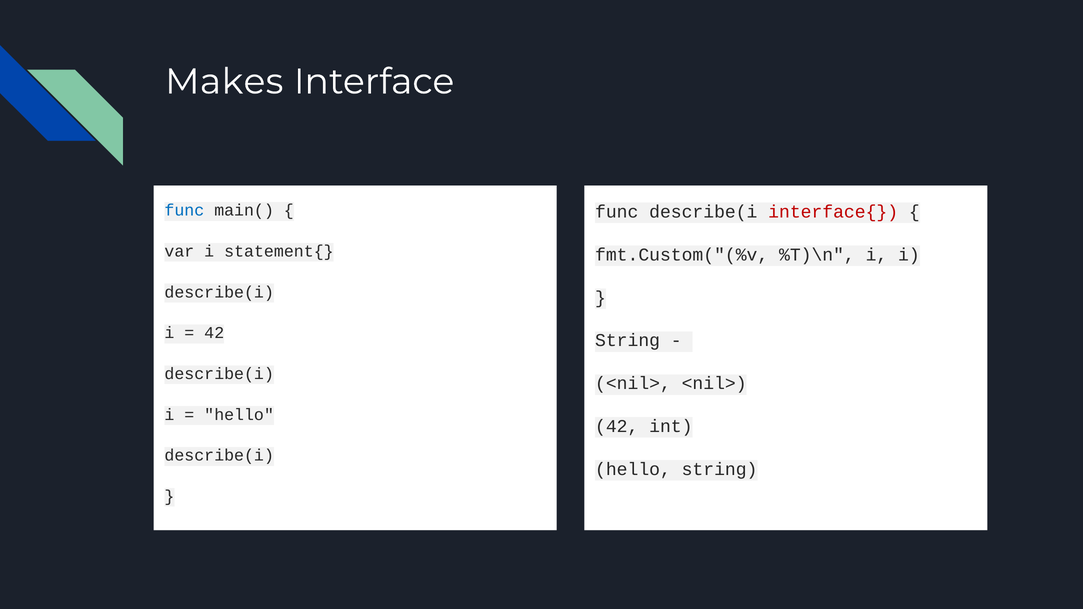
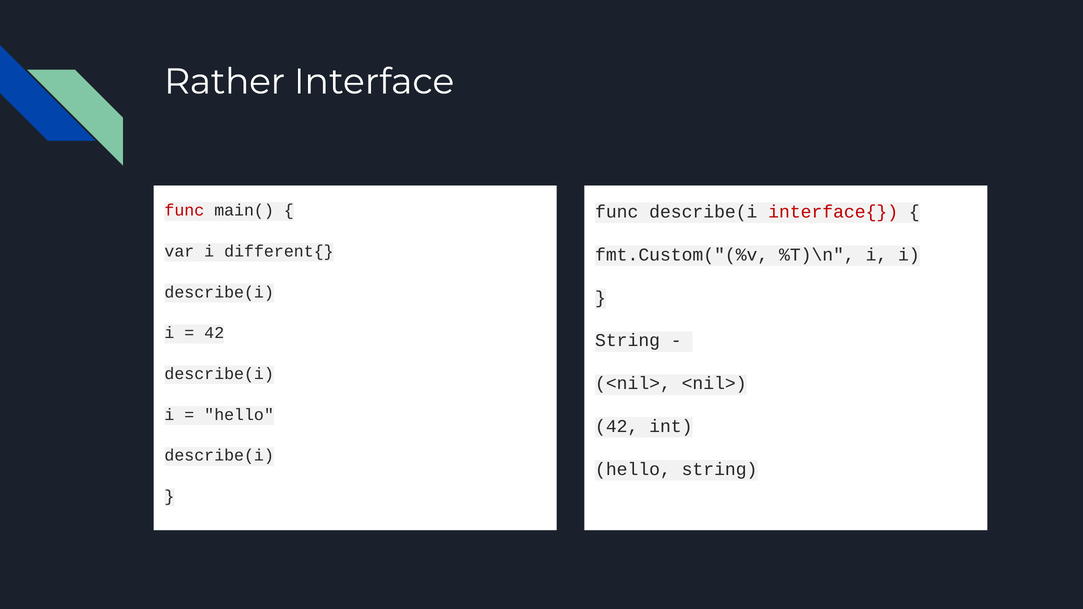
Makes: Makes -> Rather
func at (184, 211) colour: blue -> red
statement{: statement{ -> different{
